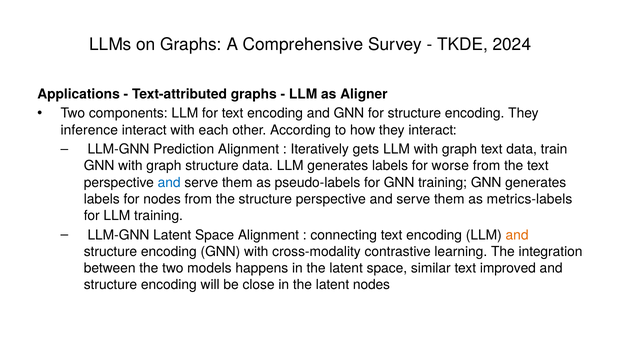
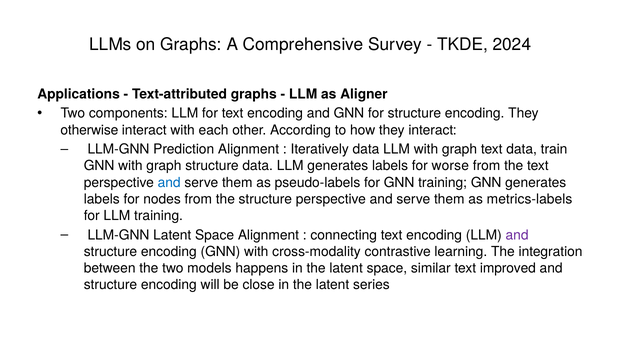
inference: inference -> otherwise
Iteratively gets: gets -> data
and at (517, 235) colour: orange -> purple
latent nodes: nodes -> series
